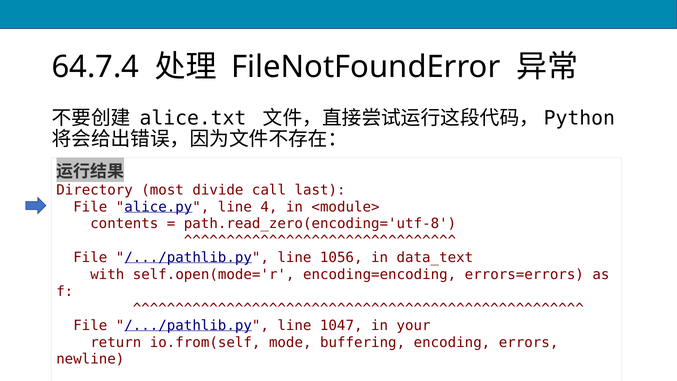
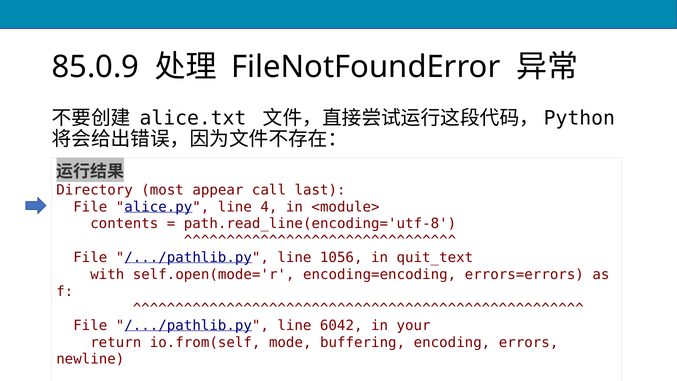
64.7.4: 64.7.4 -> 85.0.9
divide: divide -> appear
path.read_zero(encoding='utf-8: path.read_zero(encoding='utf-8 -> path.read_line(encoding='utf-8
data_text: data_text -> quit_text
1047: 1047 -> 6042
